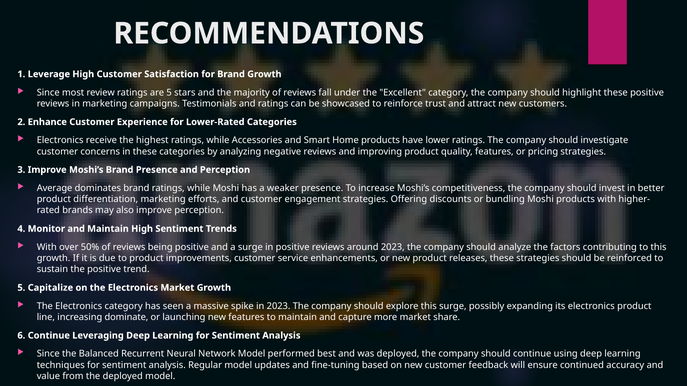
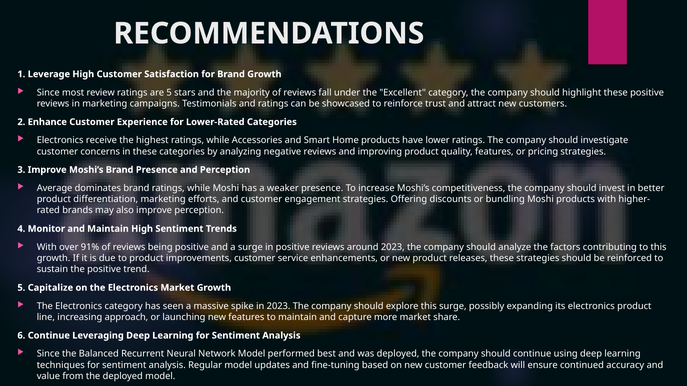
50%: 50% -> 91%
dominate: dominate -> approach
